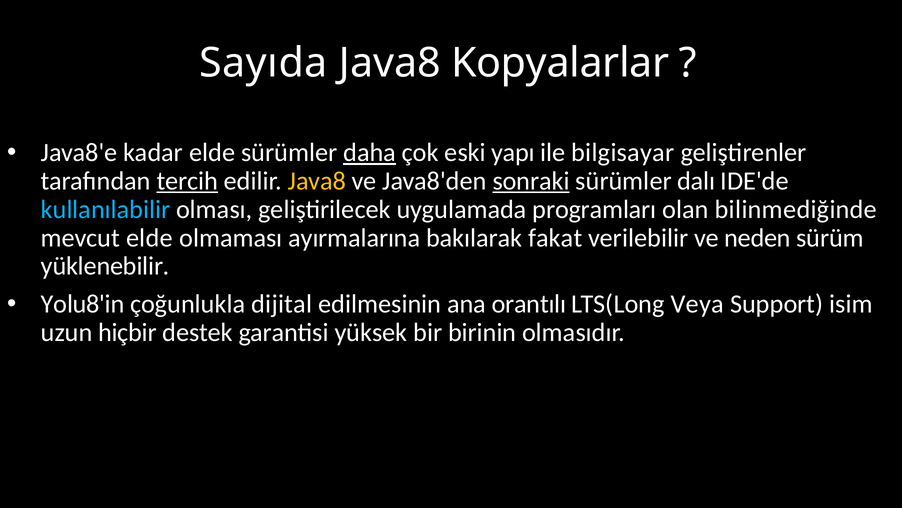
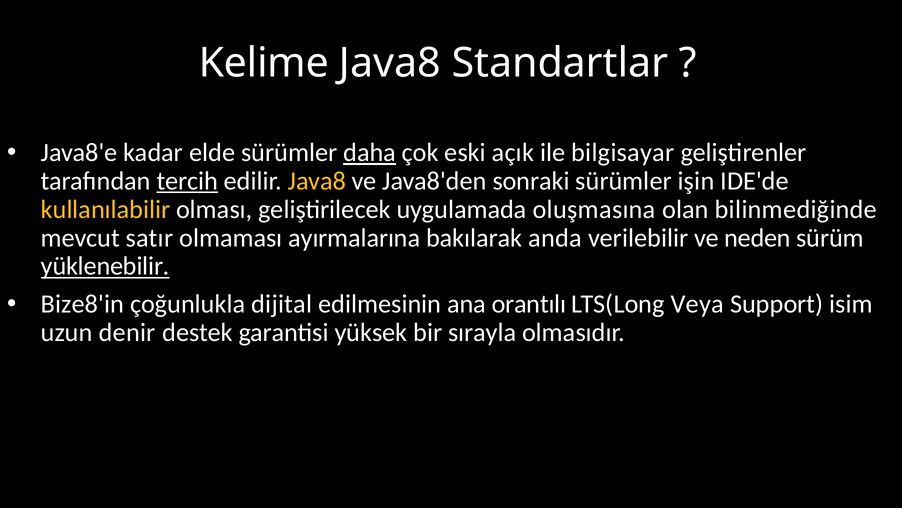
Sayıda: Sayıda -> Kelime
Kopyalarlar: Kopyalarlar -> Standartlar
yapı: yapı -> açık
sonraki underline: present -> none
dalı: dalı -> işin
kullanılabilir colour: light blue -> yellow
programları: programları -> oluşmasına
mevcut elde: elde -> satır
fakat: fakat -> anda
yüklenebilir underline: none -> present
Yolu8'in: Yolu8'in -> Bize8'in
hiçbir: hiçbir -> denir
birinin: birinin -> sırayla
